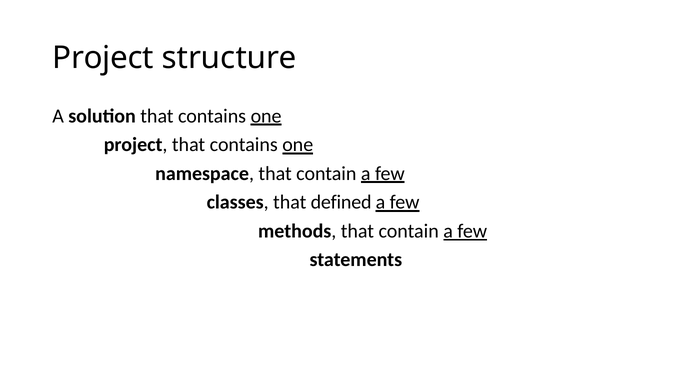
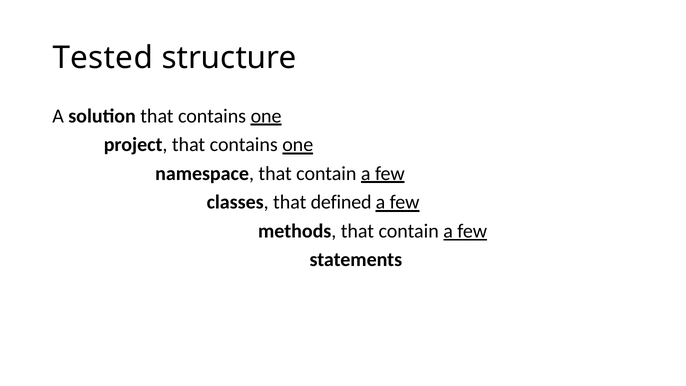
Project at (103, 58): Project -> Tested
